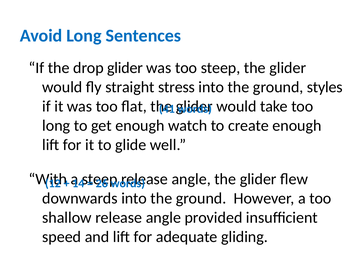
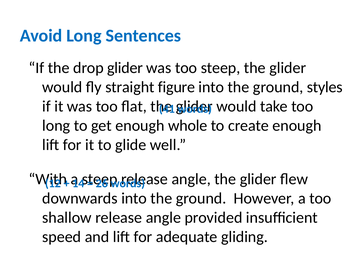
stress: stress -> figure
watch: watch -> whole
